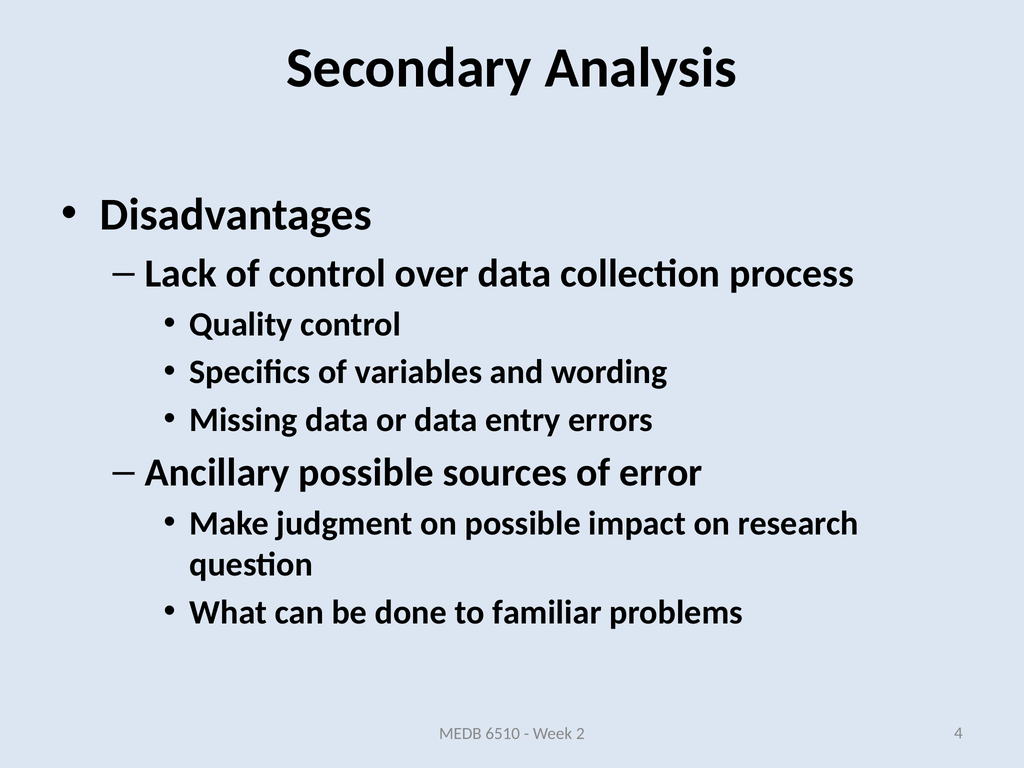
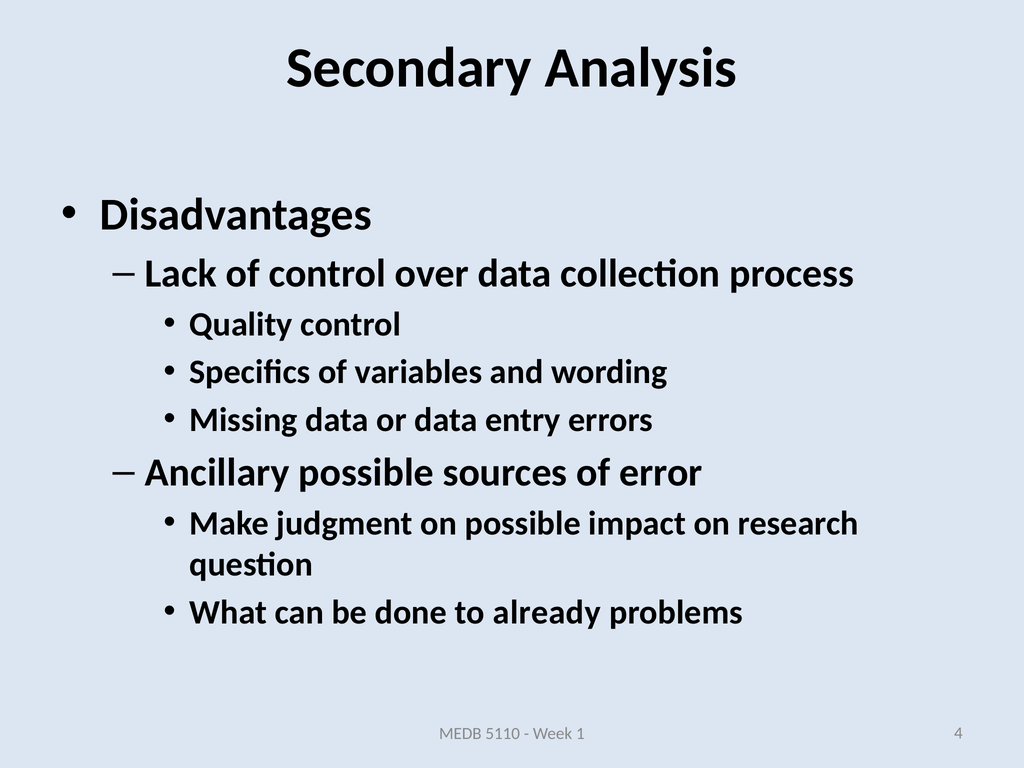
familiar: familiar -> already
6510: 6510 -> 5110
2: 2 -> 1
